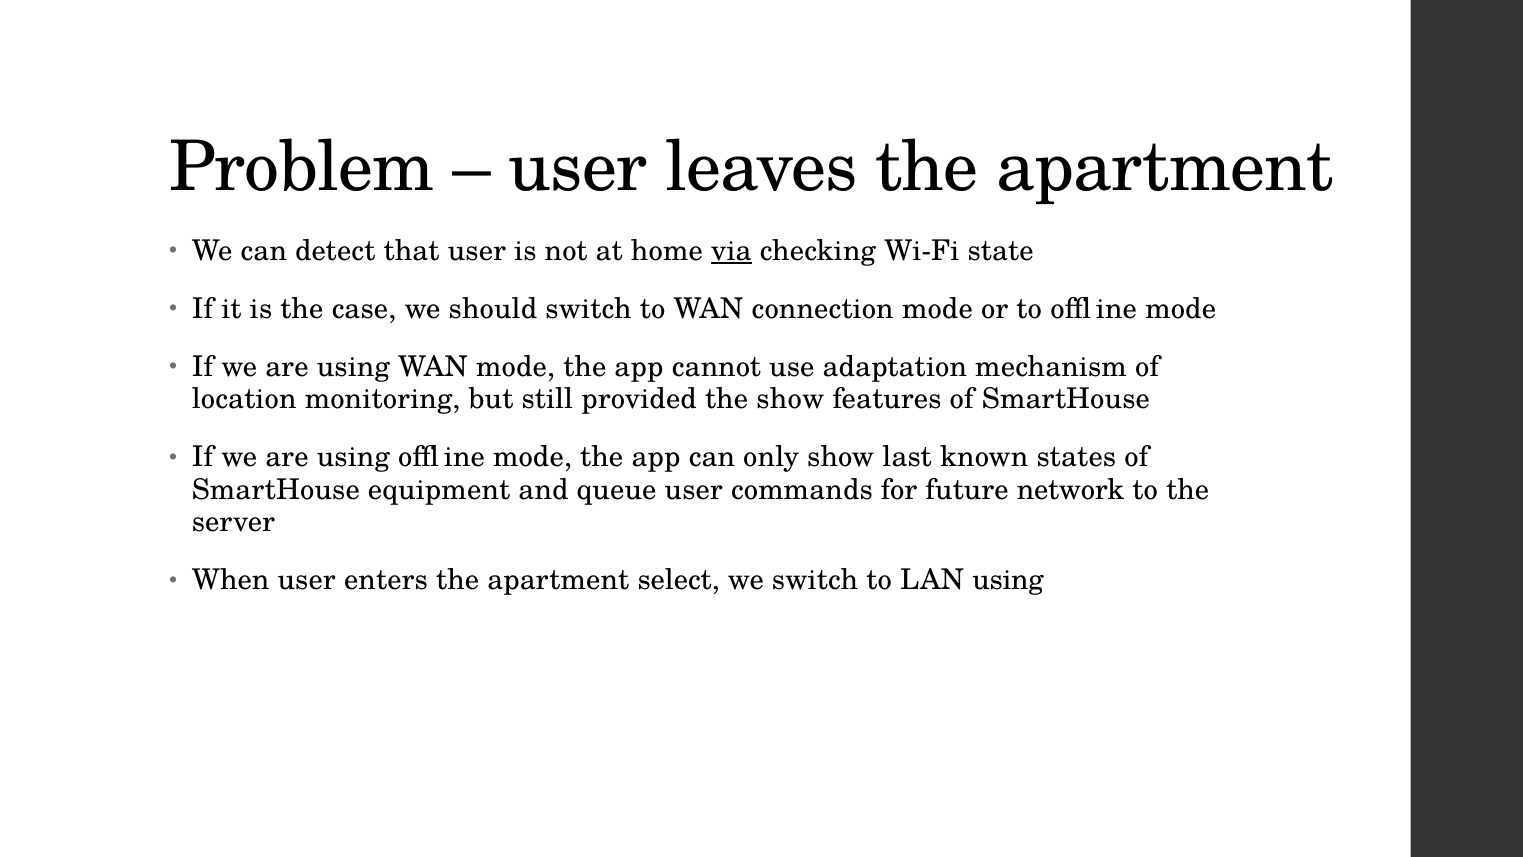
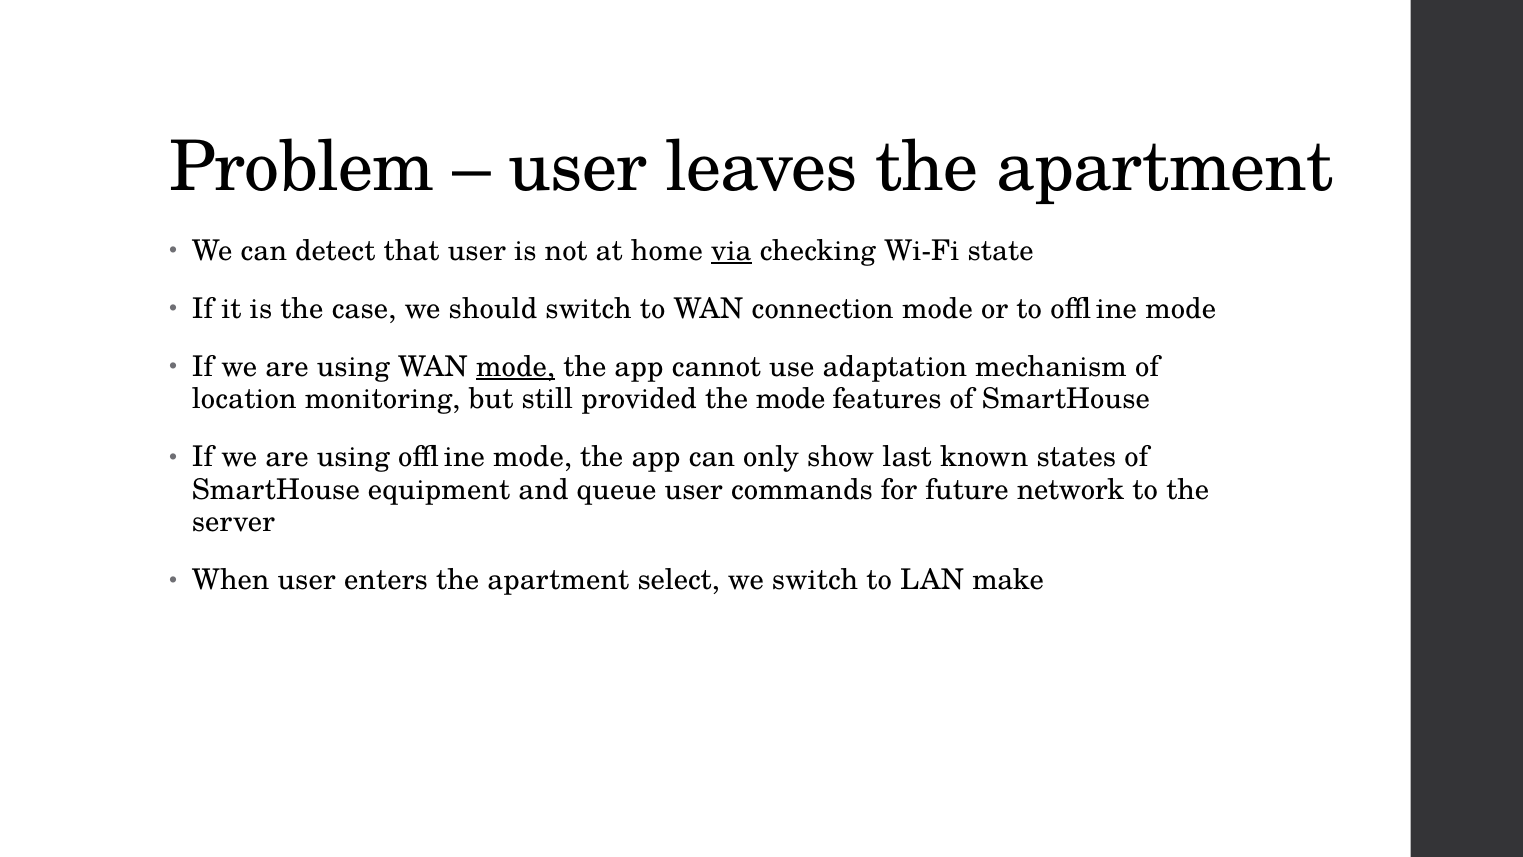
mode at (516, 367) underline: none -> present
the show: show -> mode
LAN using: using -> make
